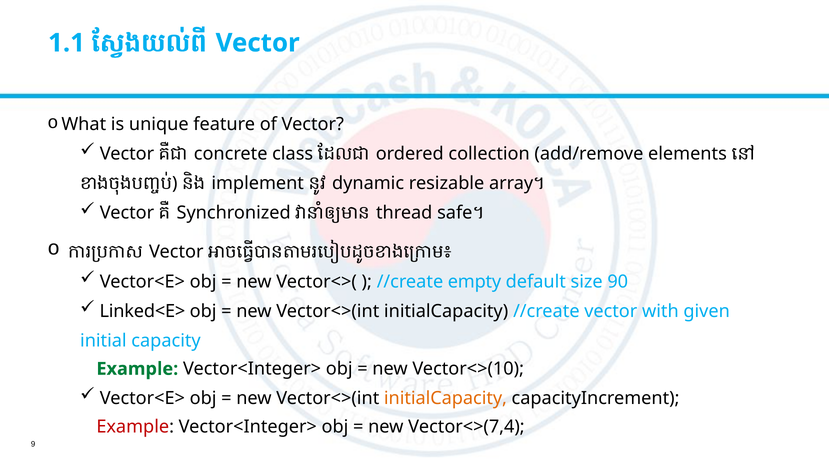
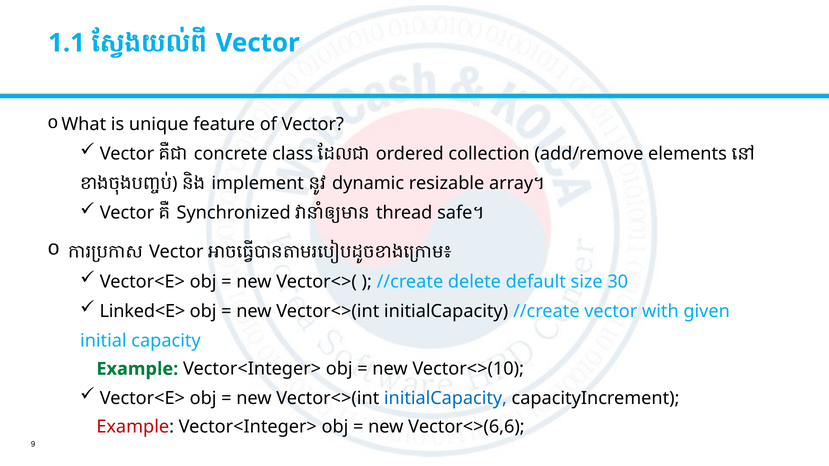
empty: empty -> delete
90: 90 -> 30
initialCapacity at (445, 399) colour: orange -> blue
Vector<>(7,4: Vector<>(7,4 -> Vector<>(6,6
